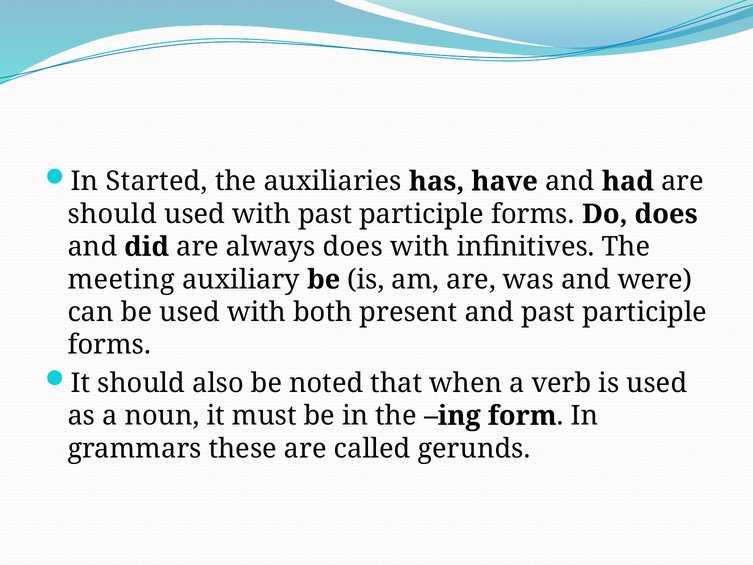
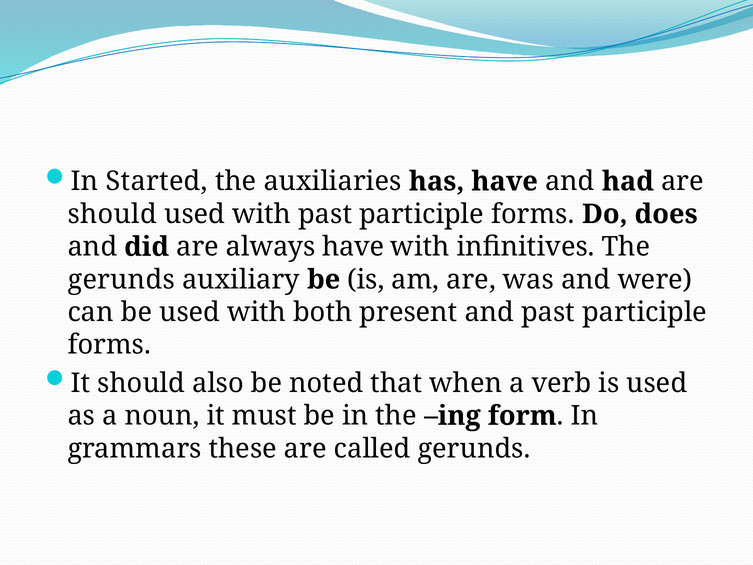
always does: does -> have
meeting at (121, 279): meeting -> gerunds
